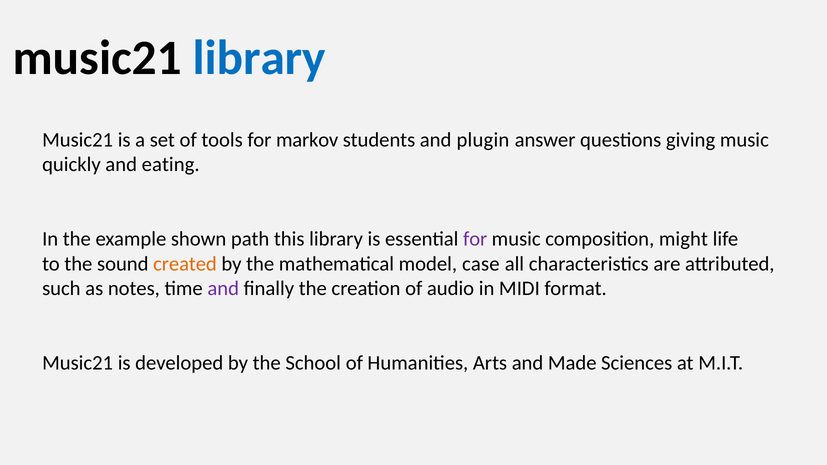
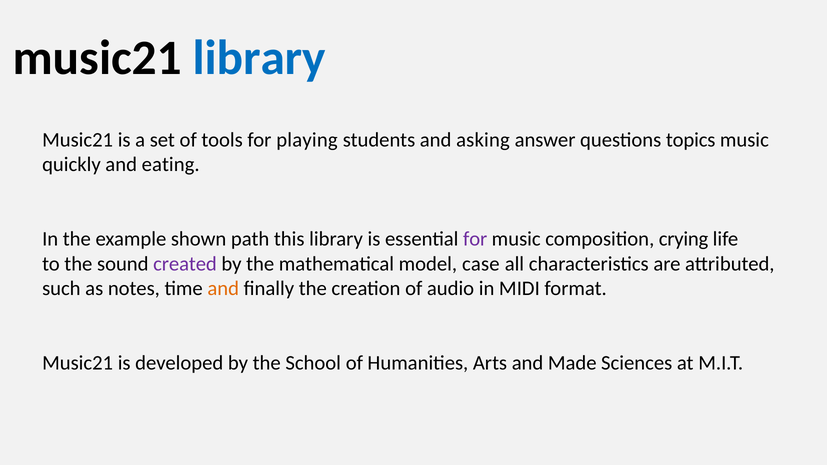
markov: markov -> playing
plugin: plugin -> asking
giving: giving -> topics
might: might -> crying
created colour: orange -> purple
and at (223, 289) colour: purple -> orange
